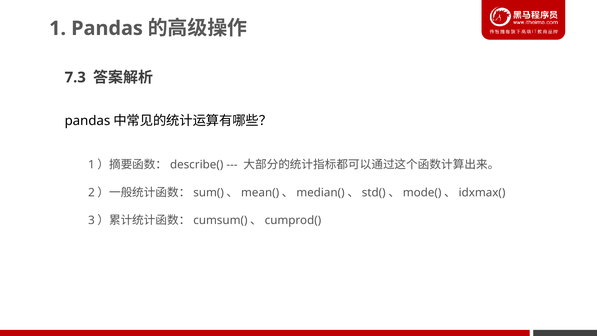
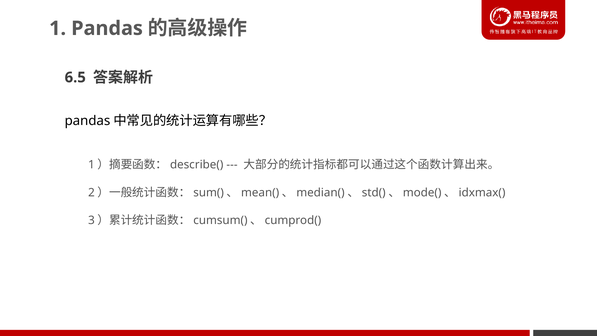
7.3: 7.3 -> 6.5
